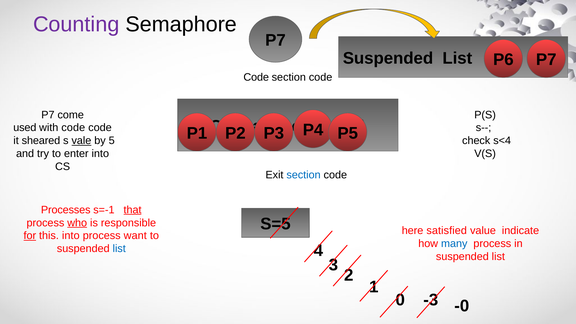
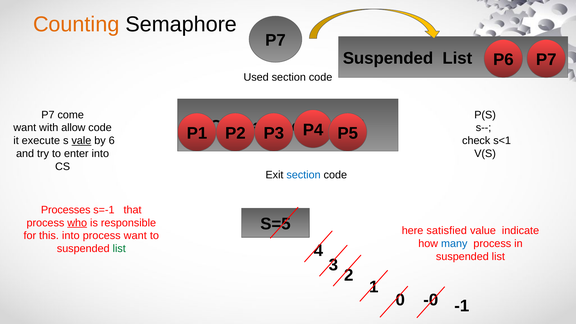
Counting colour: purple -> orange
Code at (256, 77): Code -> Used
used at (25, 128): used -> want
with code: code -> allow
sheared: sheared -> execute
5: 5 -> 6
s<4: s<4 -> s<1
that underline: present -> none
for underline: present -> none
list at (119, 249) colour: blue -> green
-3: -3 -> -0
-0: -0 -> -1
